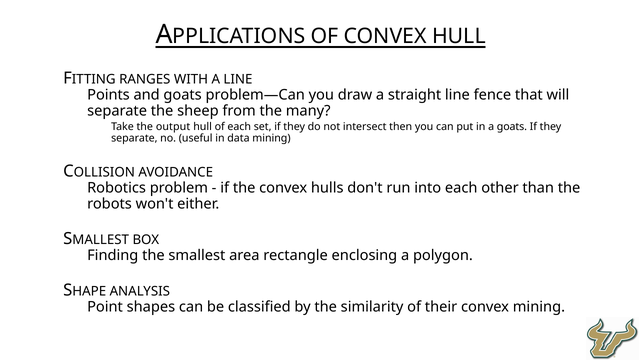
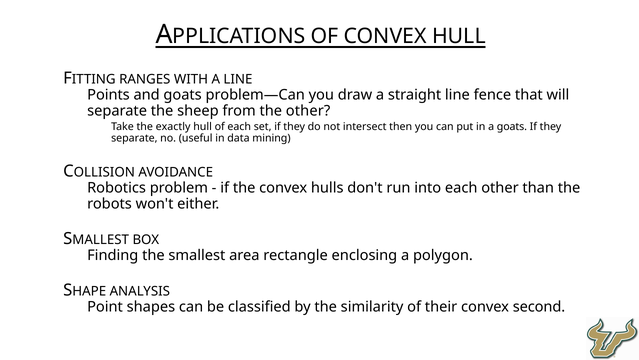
the many: many -> other
output: output -> exactly
convex mining: mining -> second
